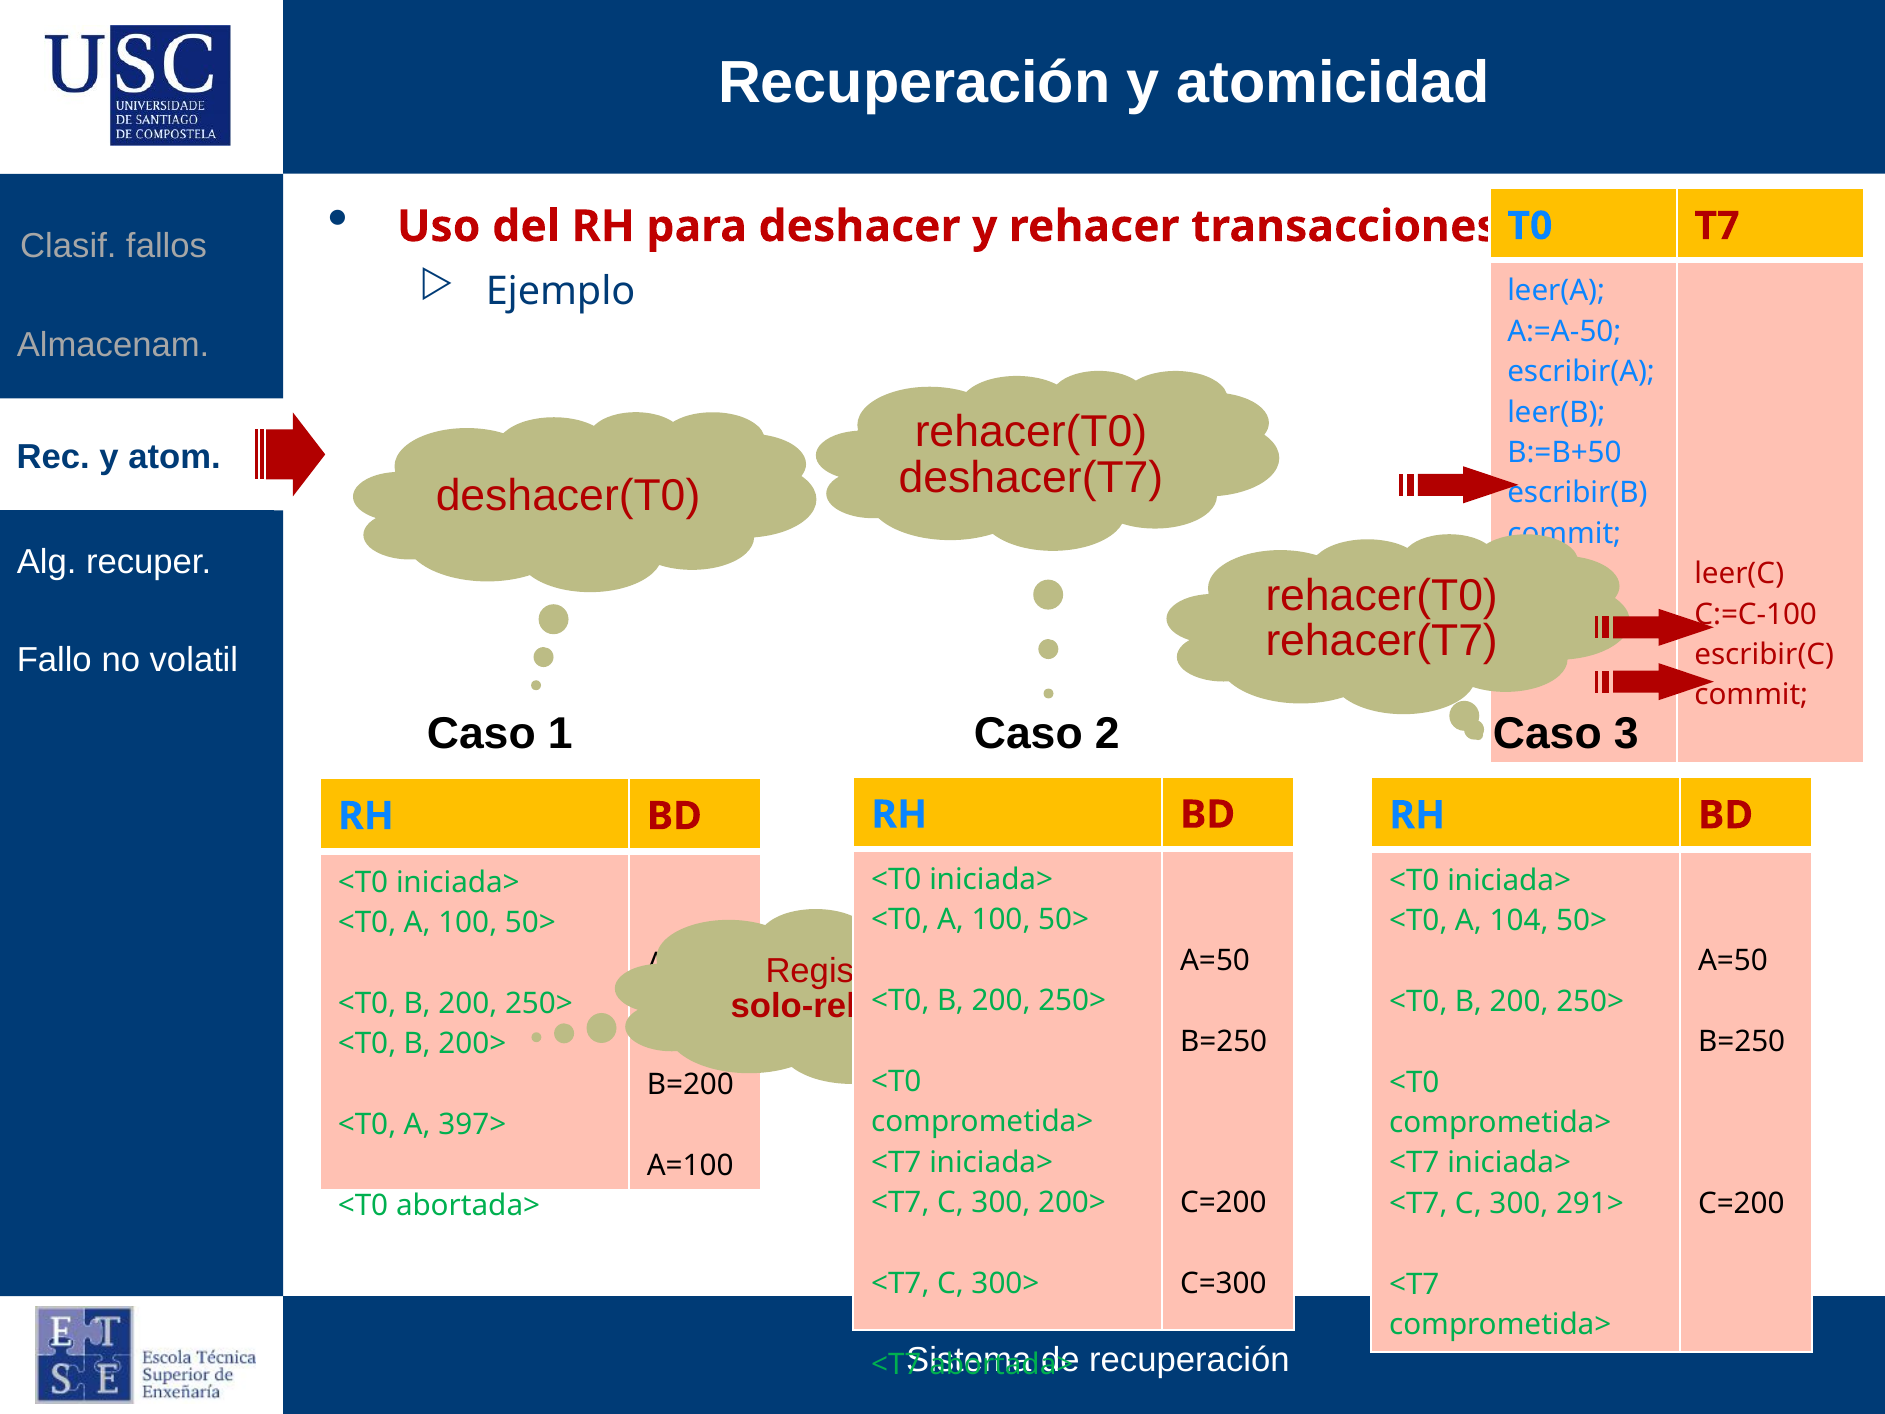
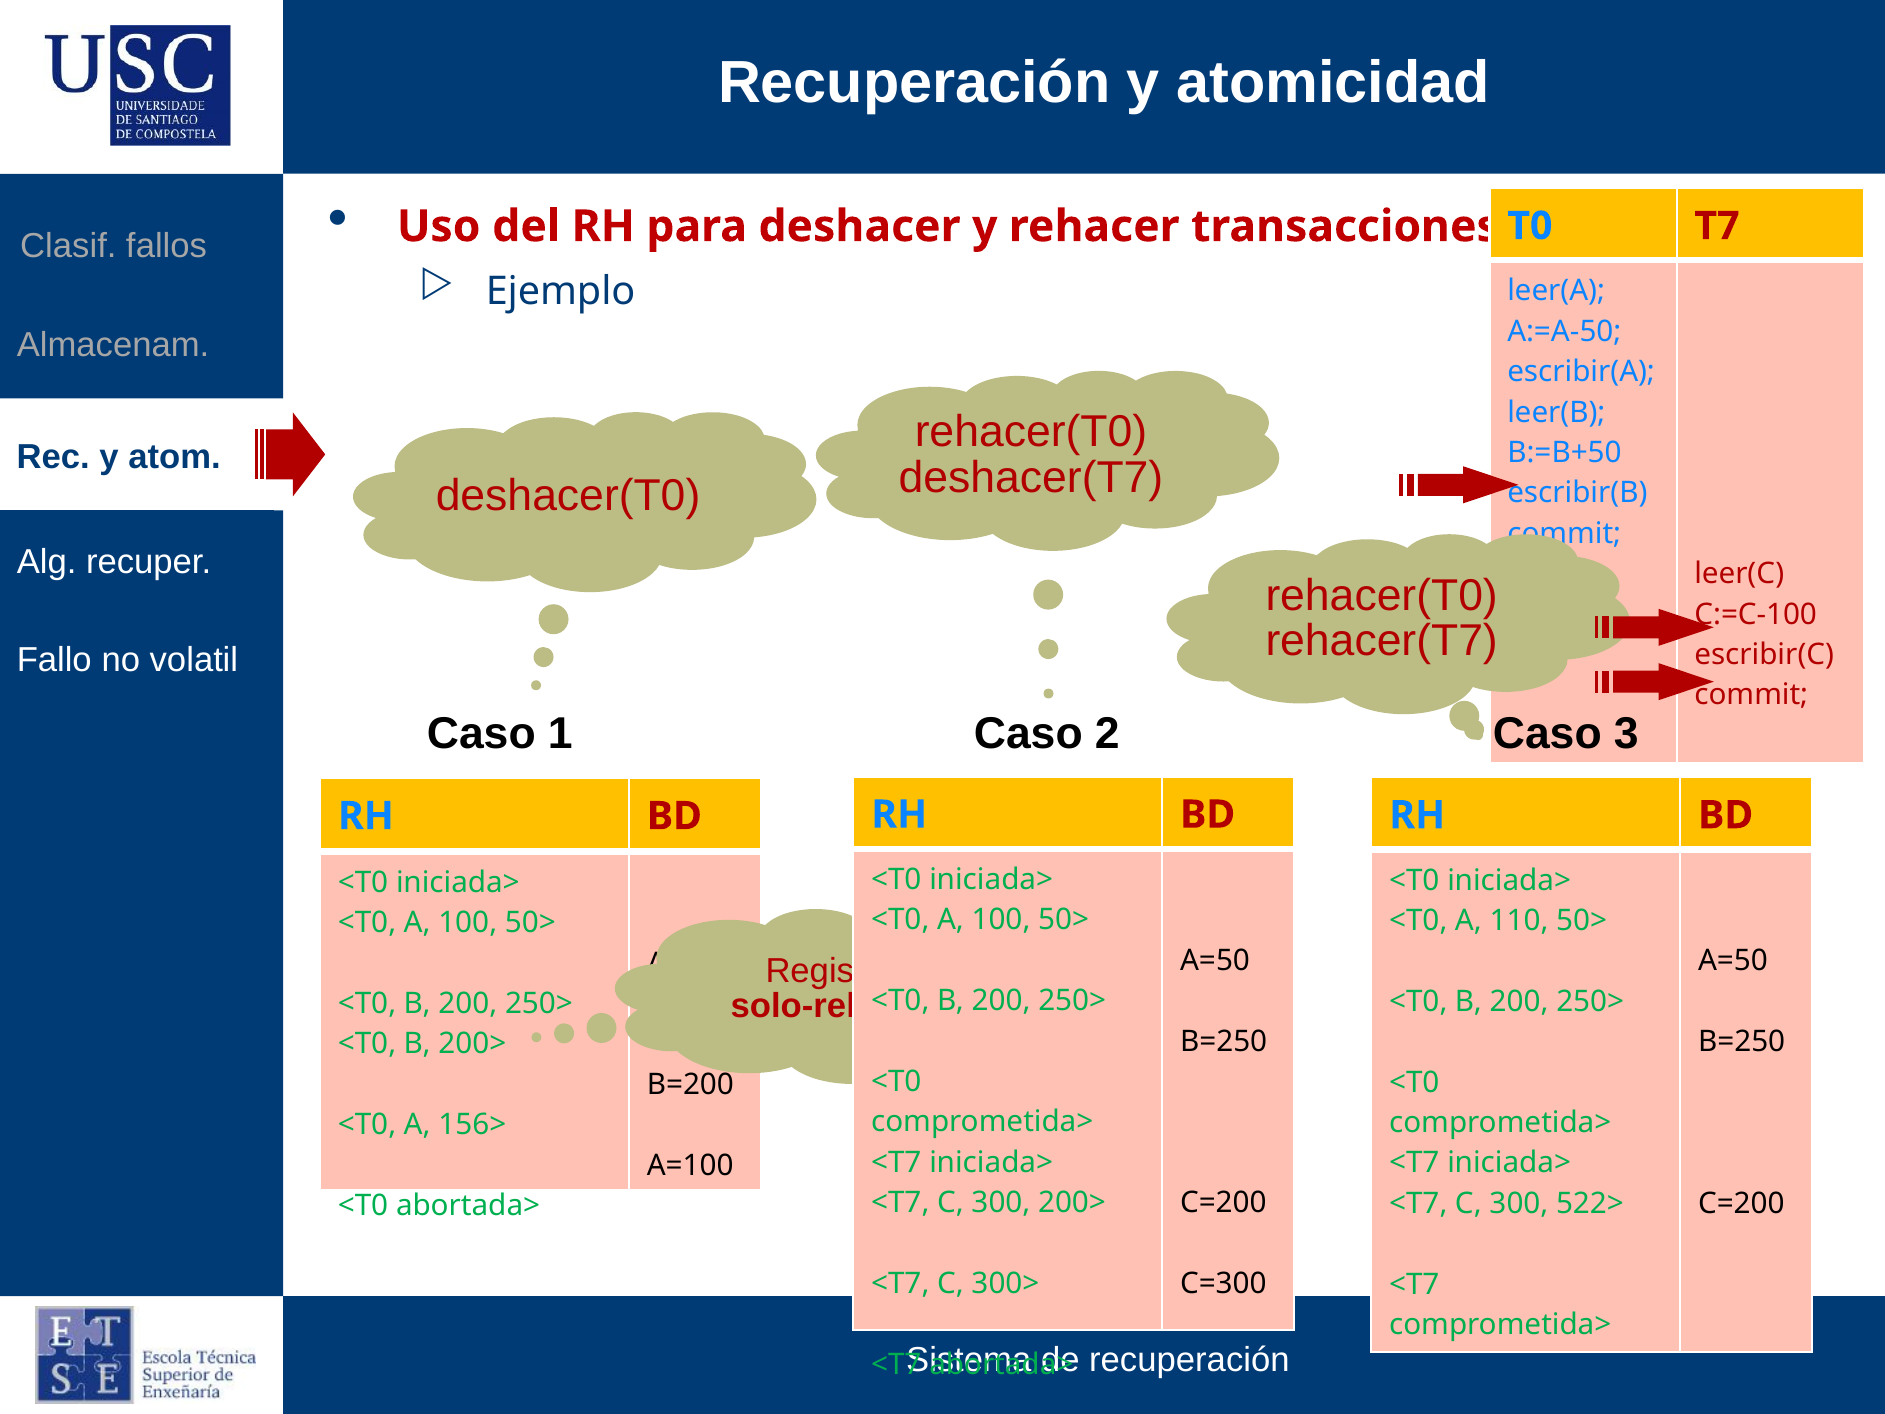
104: 104 -> 110
397>: 397> -> 156>
291>: 291> -> 522>
